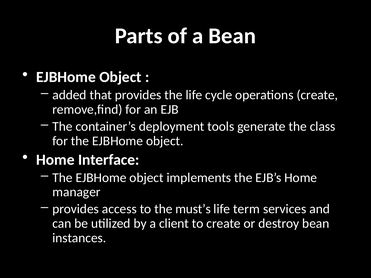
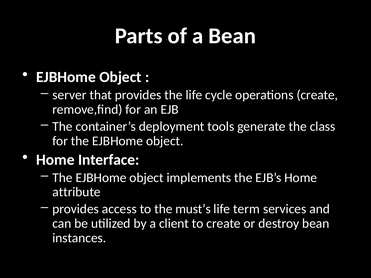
added: added -> server
manager: manager -> attribute
